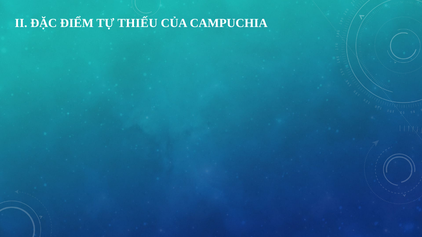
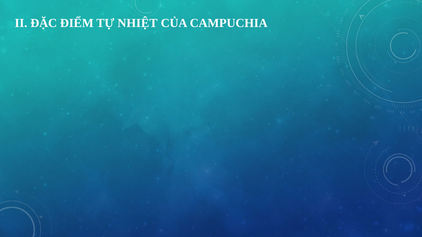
THIẾU: THIẾU -> NHIỆT
